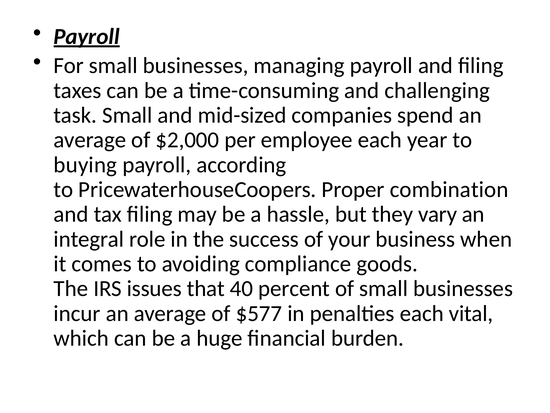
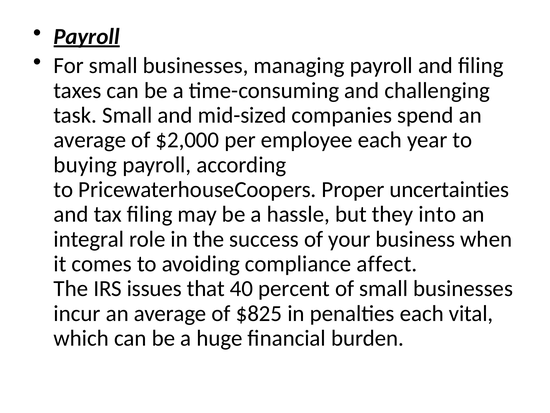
combination: combination -> uncertainties
vary: vary -> into
goods: goods -> affect
$577: $577 -> $825
